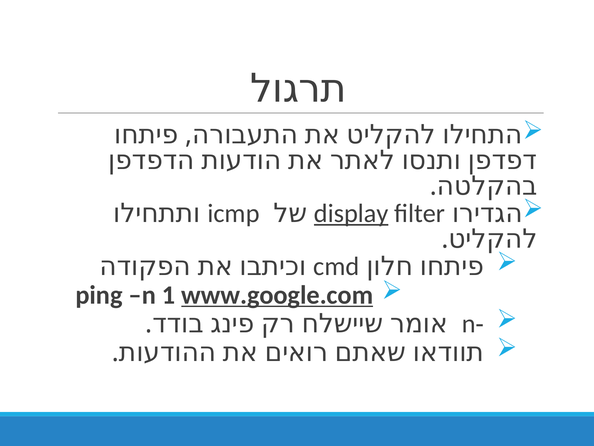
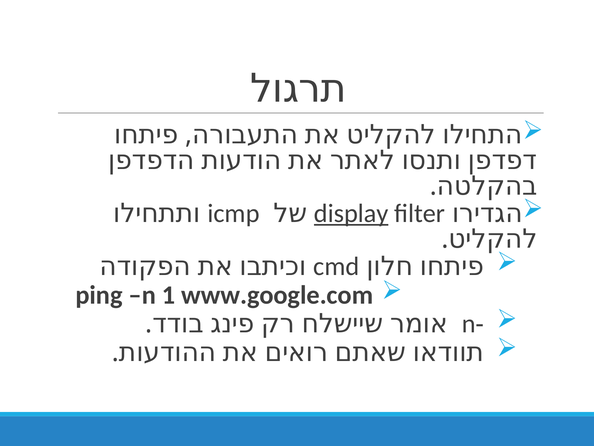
www.google.com underline: present -> none
